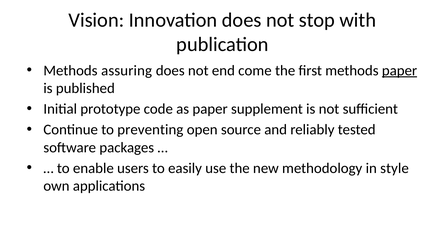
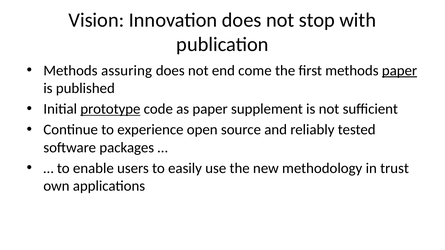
prototype underline: none -> present
preventing: preventing -> experience
style: style -> trust
